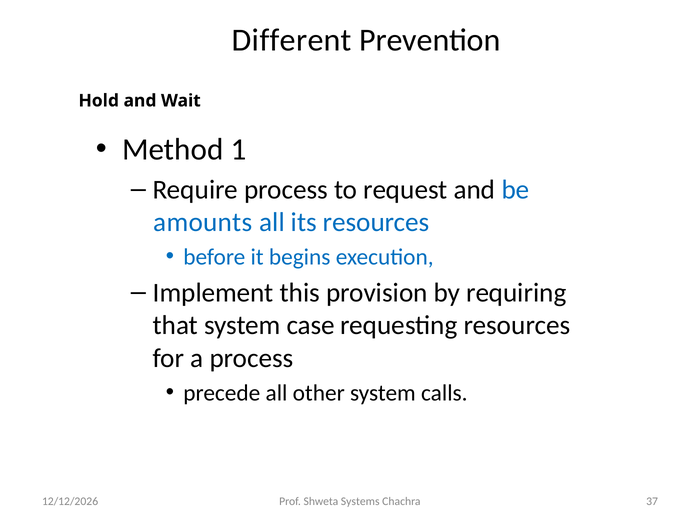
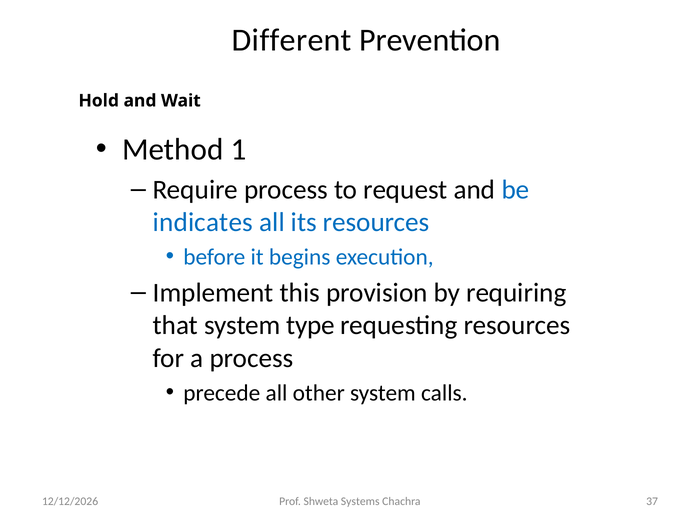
amounts: amounts -> indicates
case: case -> type
